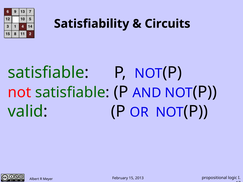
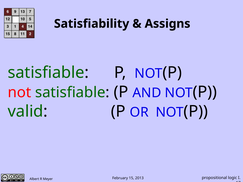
Circuits: Circuits -> Assigns
